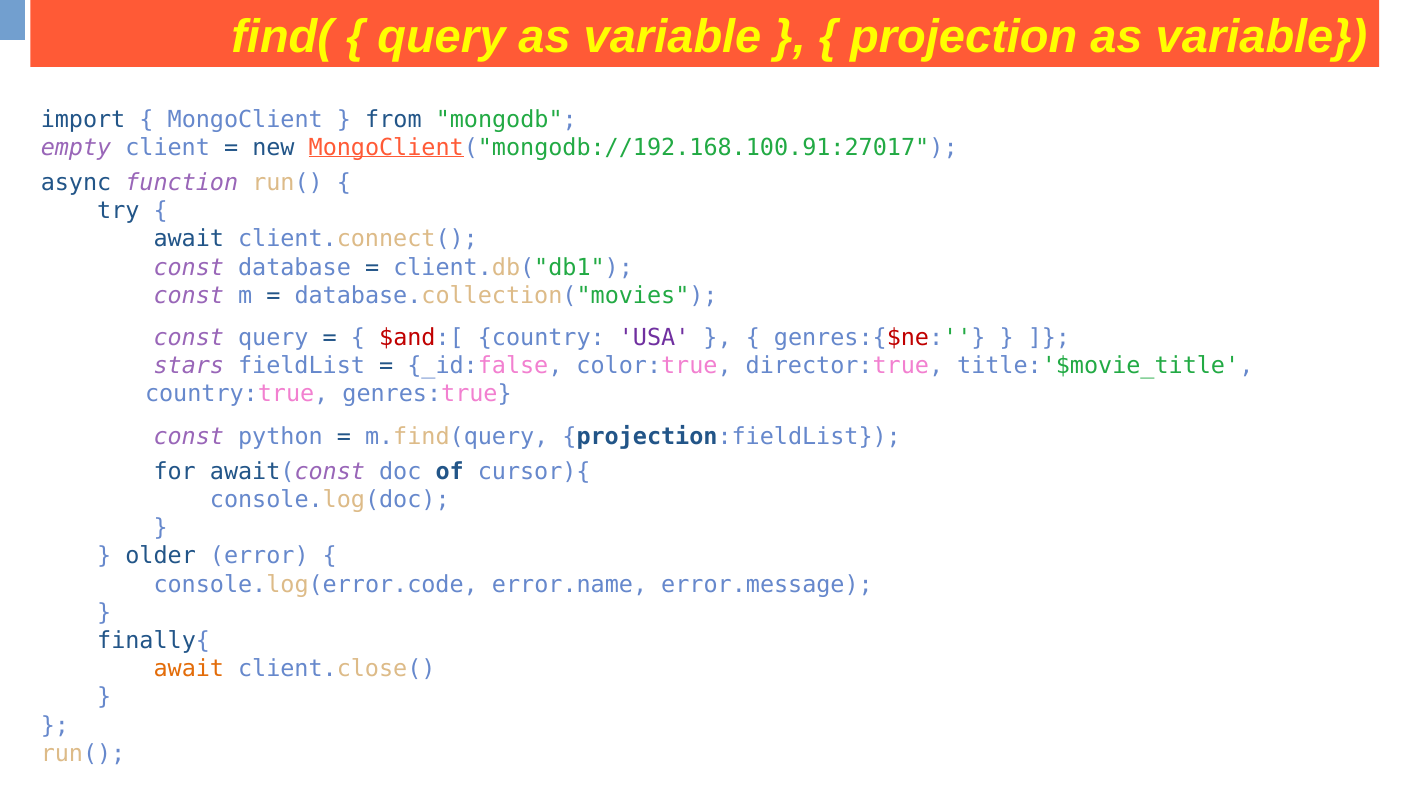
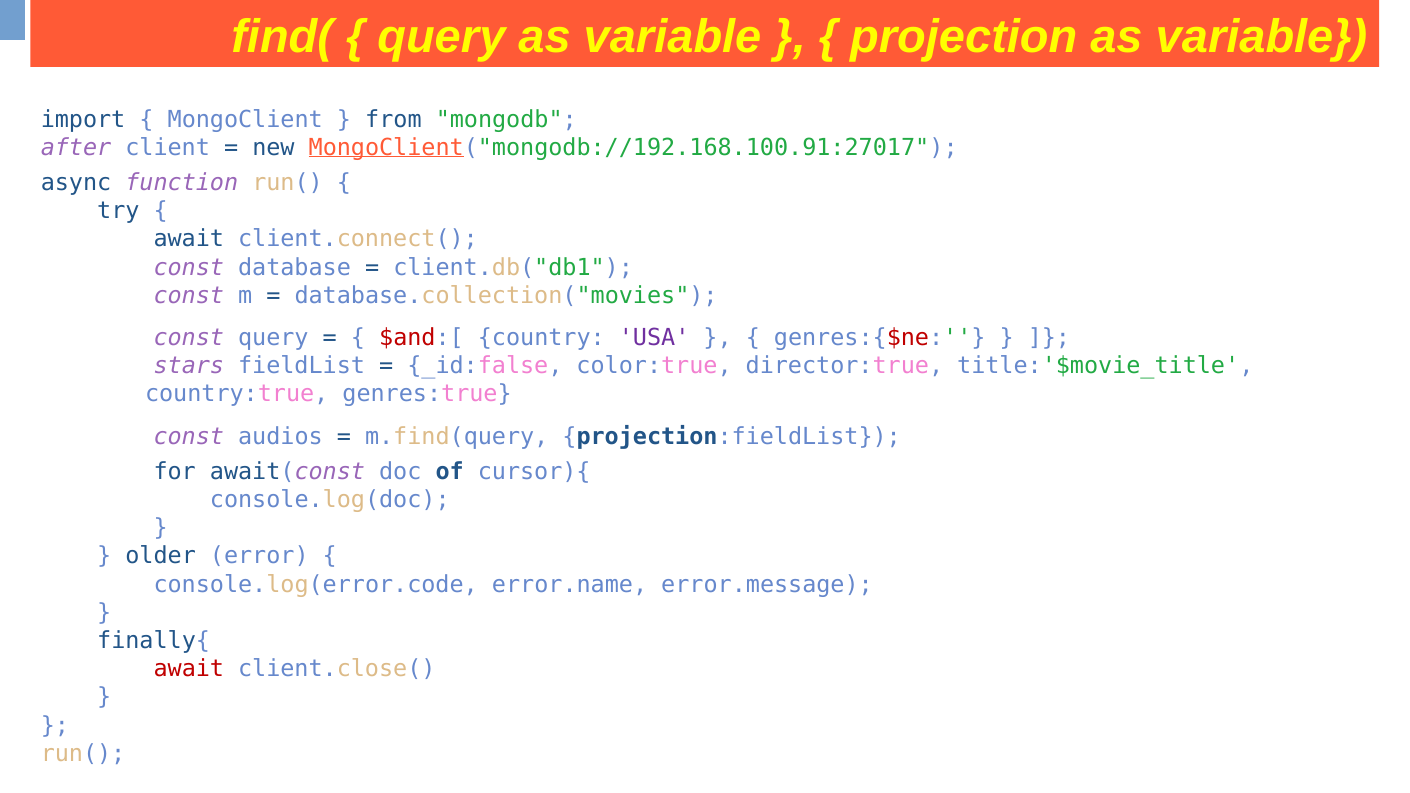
empty: empty -> after
python: python -> audios
await at (189, 669) colour: orange -> red
